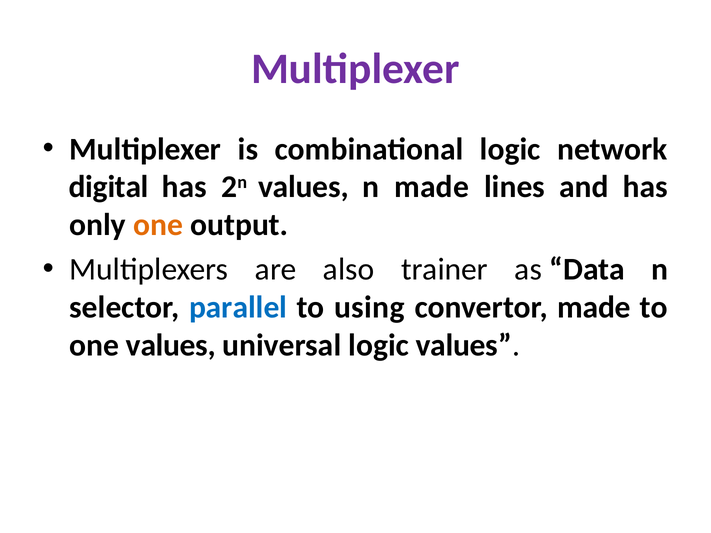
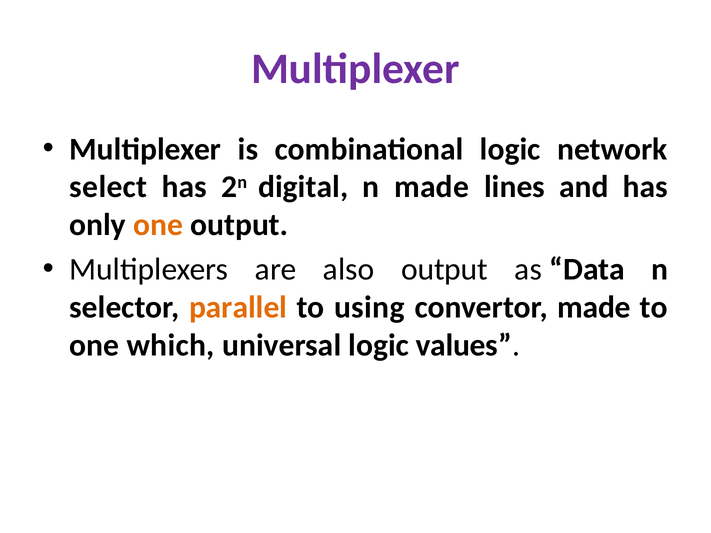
digital: digital -> select
2n values: values -> digital
also trainer: trainer -> output
parallel colour: blue -> orange
one values: values -> which
